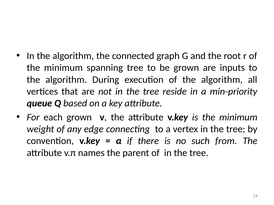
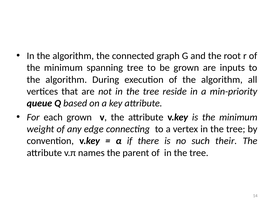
from: from -> their
